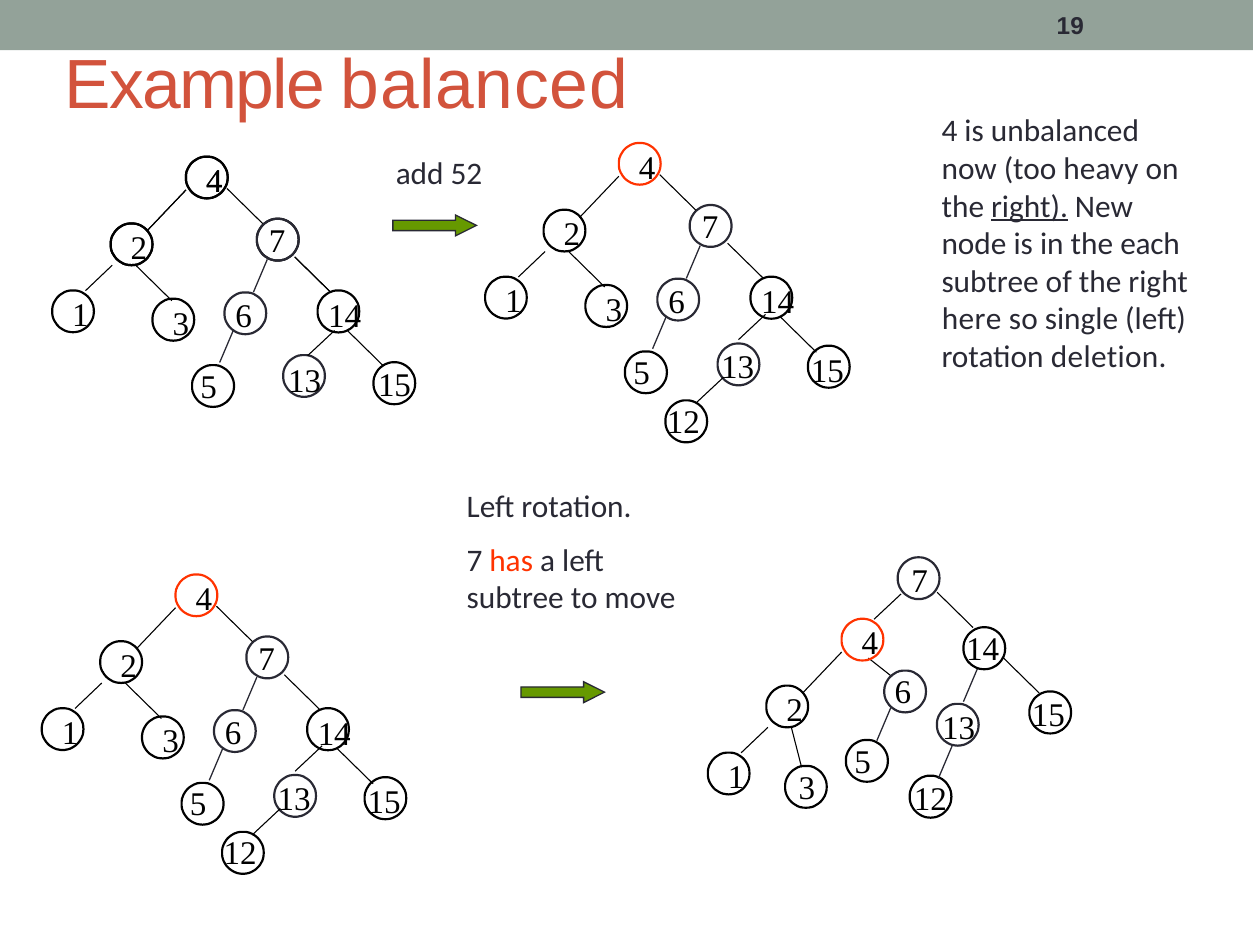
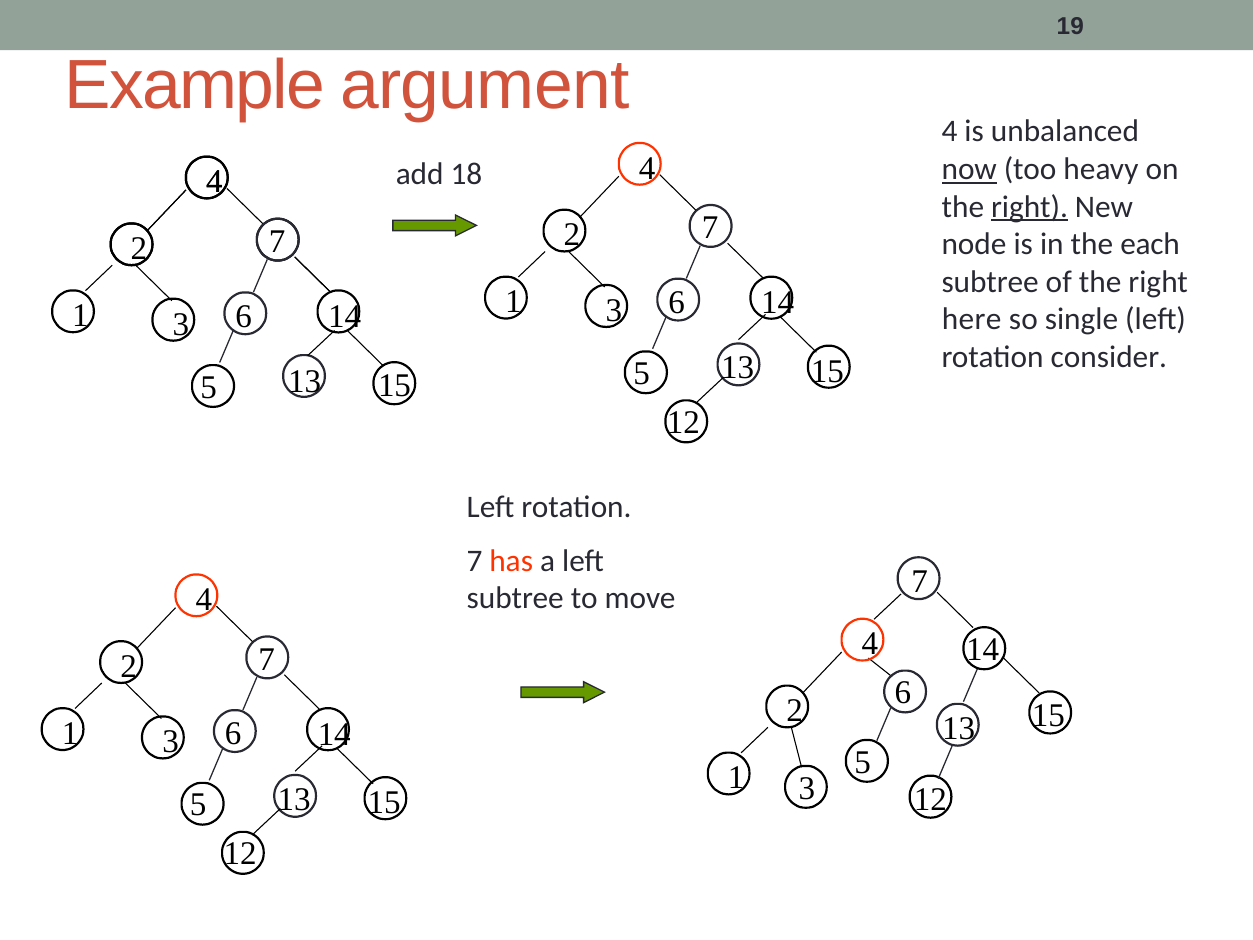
balanced: balanced -> argument
now underline: none -> present
52: 52 -> 18
deletion: deletion -> consider
